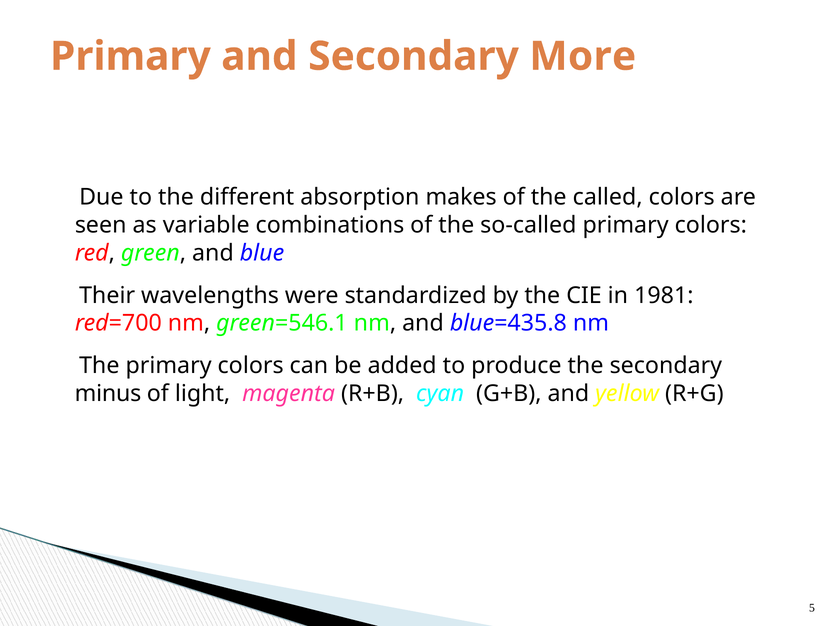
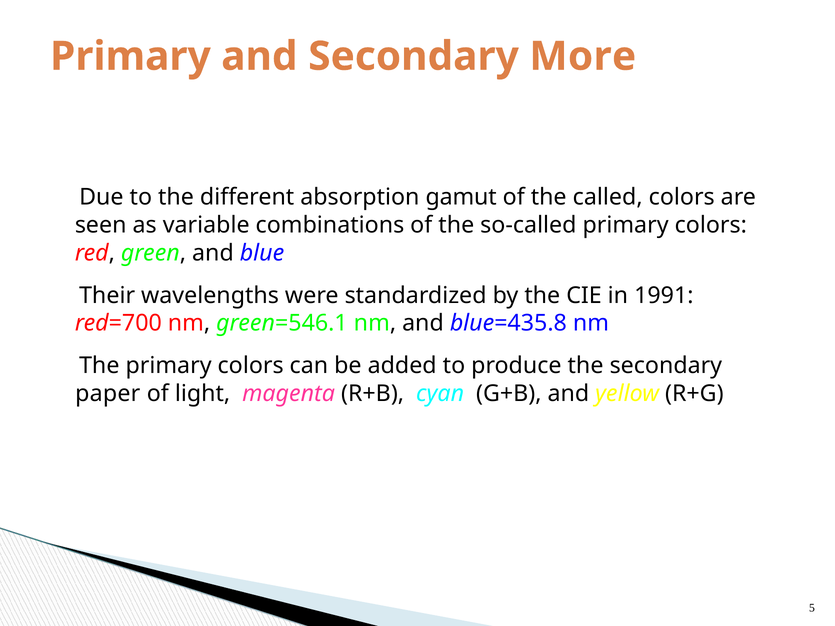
makes: makes -> gamut
1981: 1981 -> 1991
minus: minus -> paper
